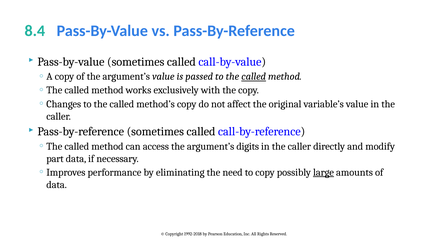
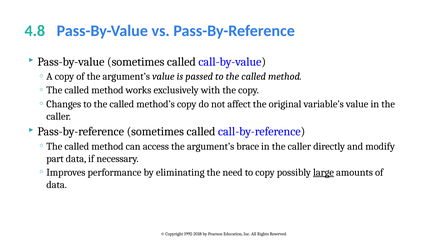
8.4: 8.4 -> 4.8
called at (254, 76) underline: present -> none
digits: digits -> brace
